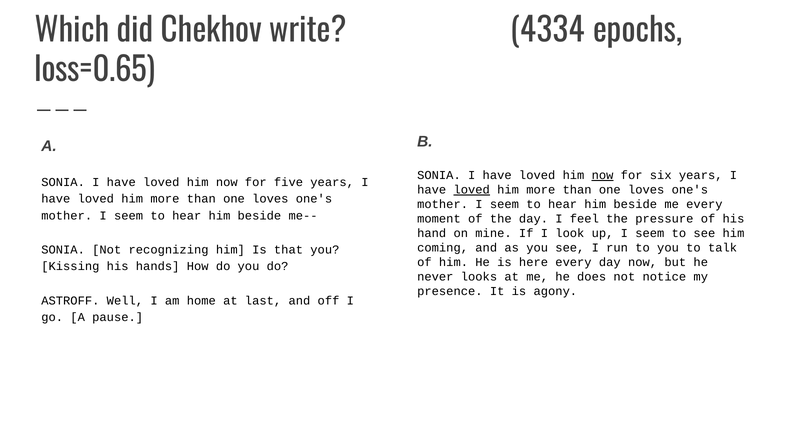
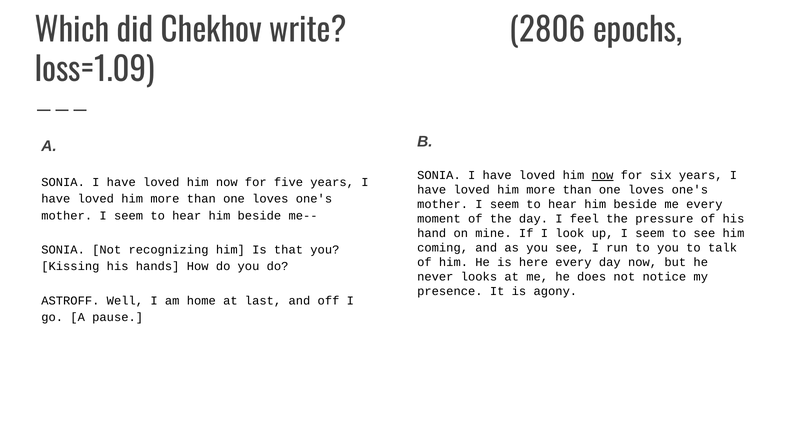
4334: 4334 -> 2806
loss=0.65: loss=0.65 -> loss=1.09
loved at (472, 190) underline: present -> none
